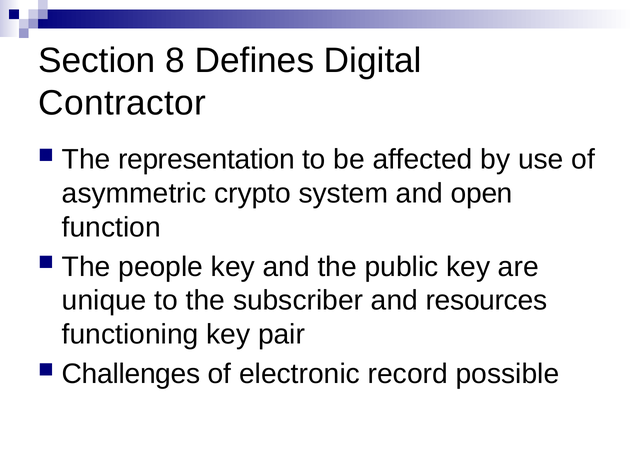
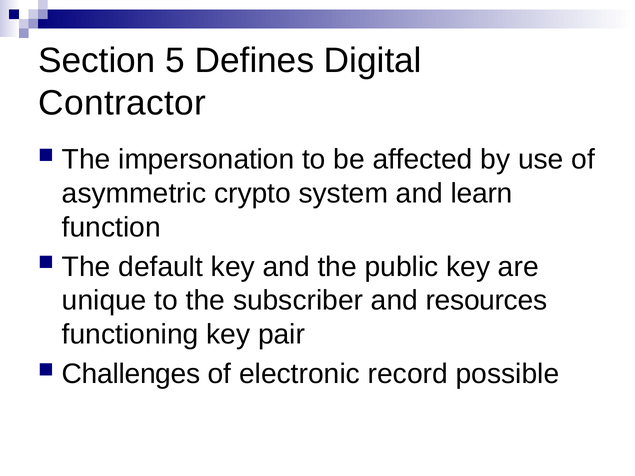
8: 8 -> 5
representation: representation -> impersonation
open: open -> learn
people: people -> default
